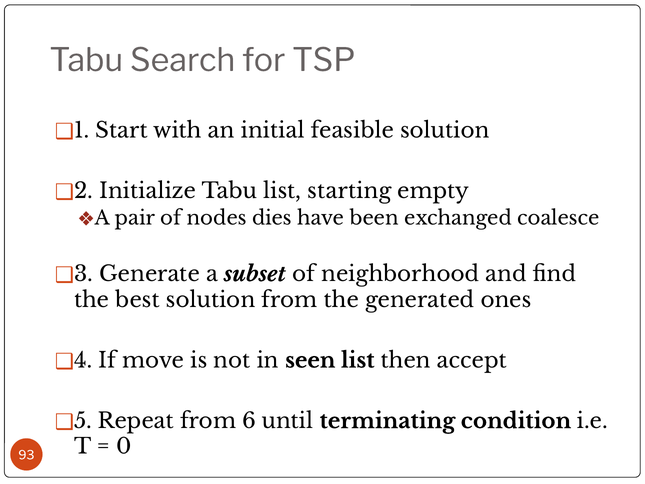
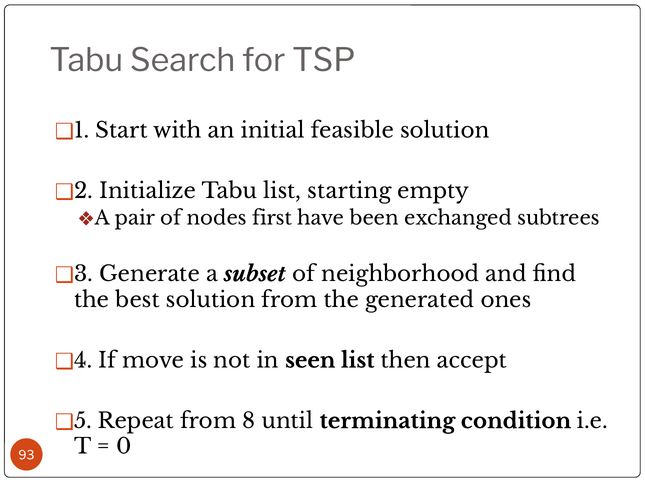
dies: dies -> first
coalesce: coalesce -> subtrees
6: 6 -> 8
